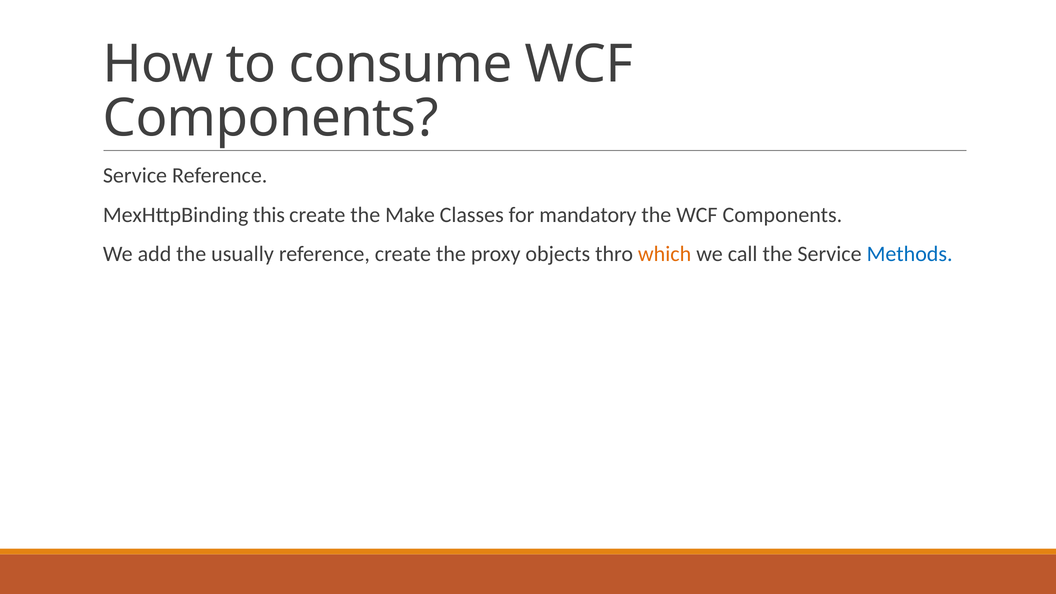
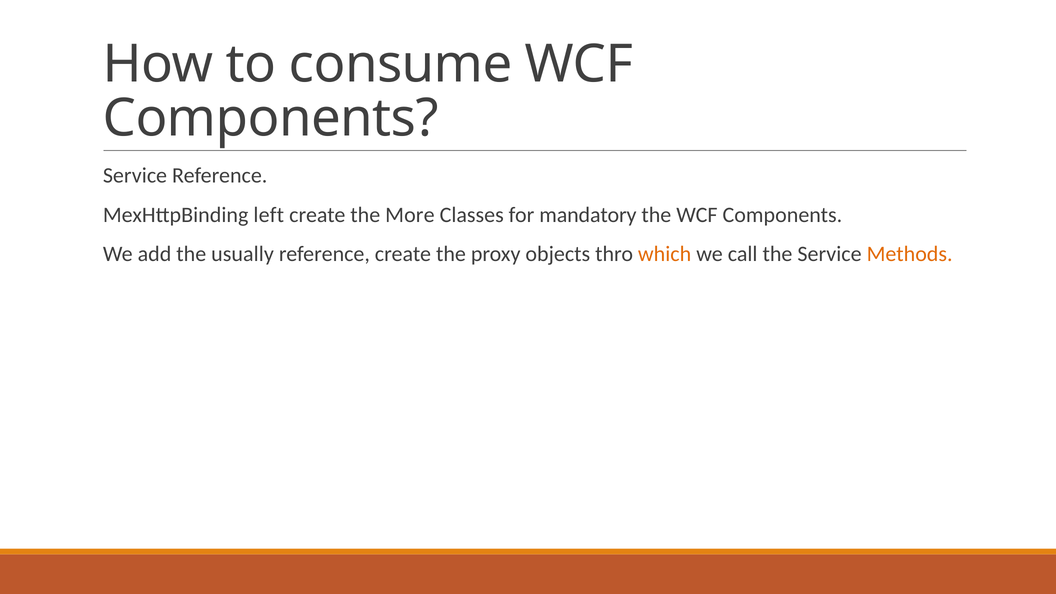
this: this -> left
Make: Make -> More
Methods colour: blue -> orange
